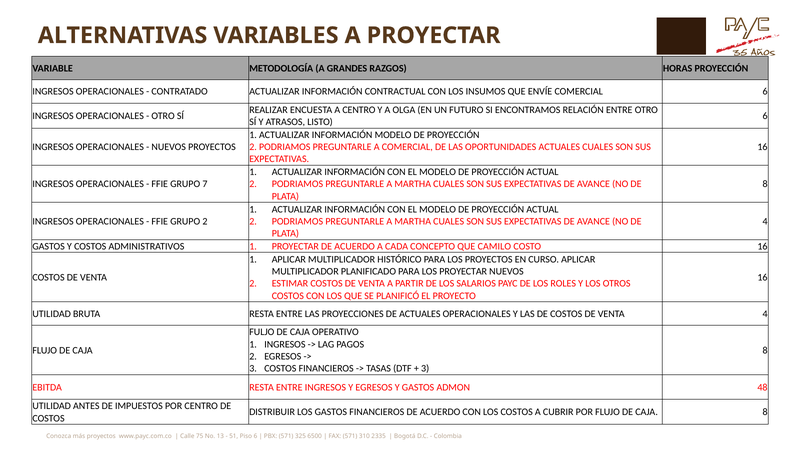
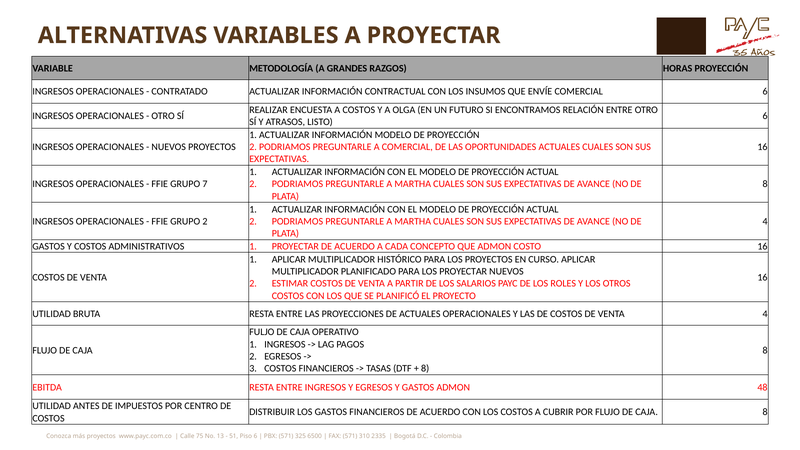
A CENTRO: CENTRO -> COSTOS
QUE CAMILO: CAMILO -> ADMON
3 at (425, 369): 3 -> 8
